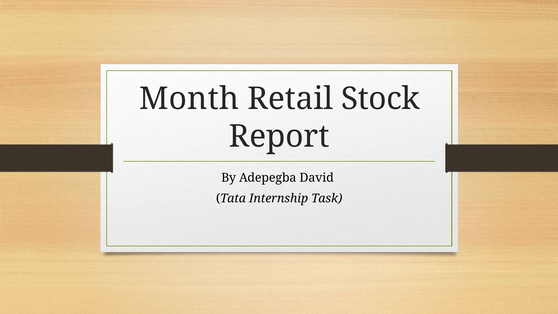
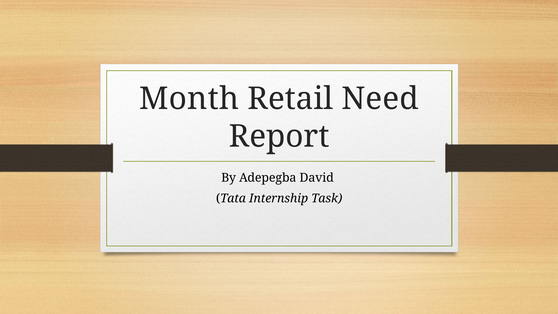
Stock: Stock -> Need
